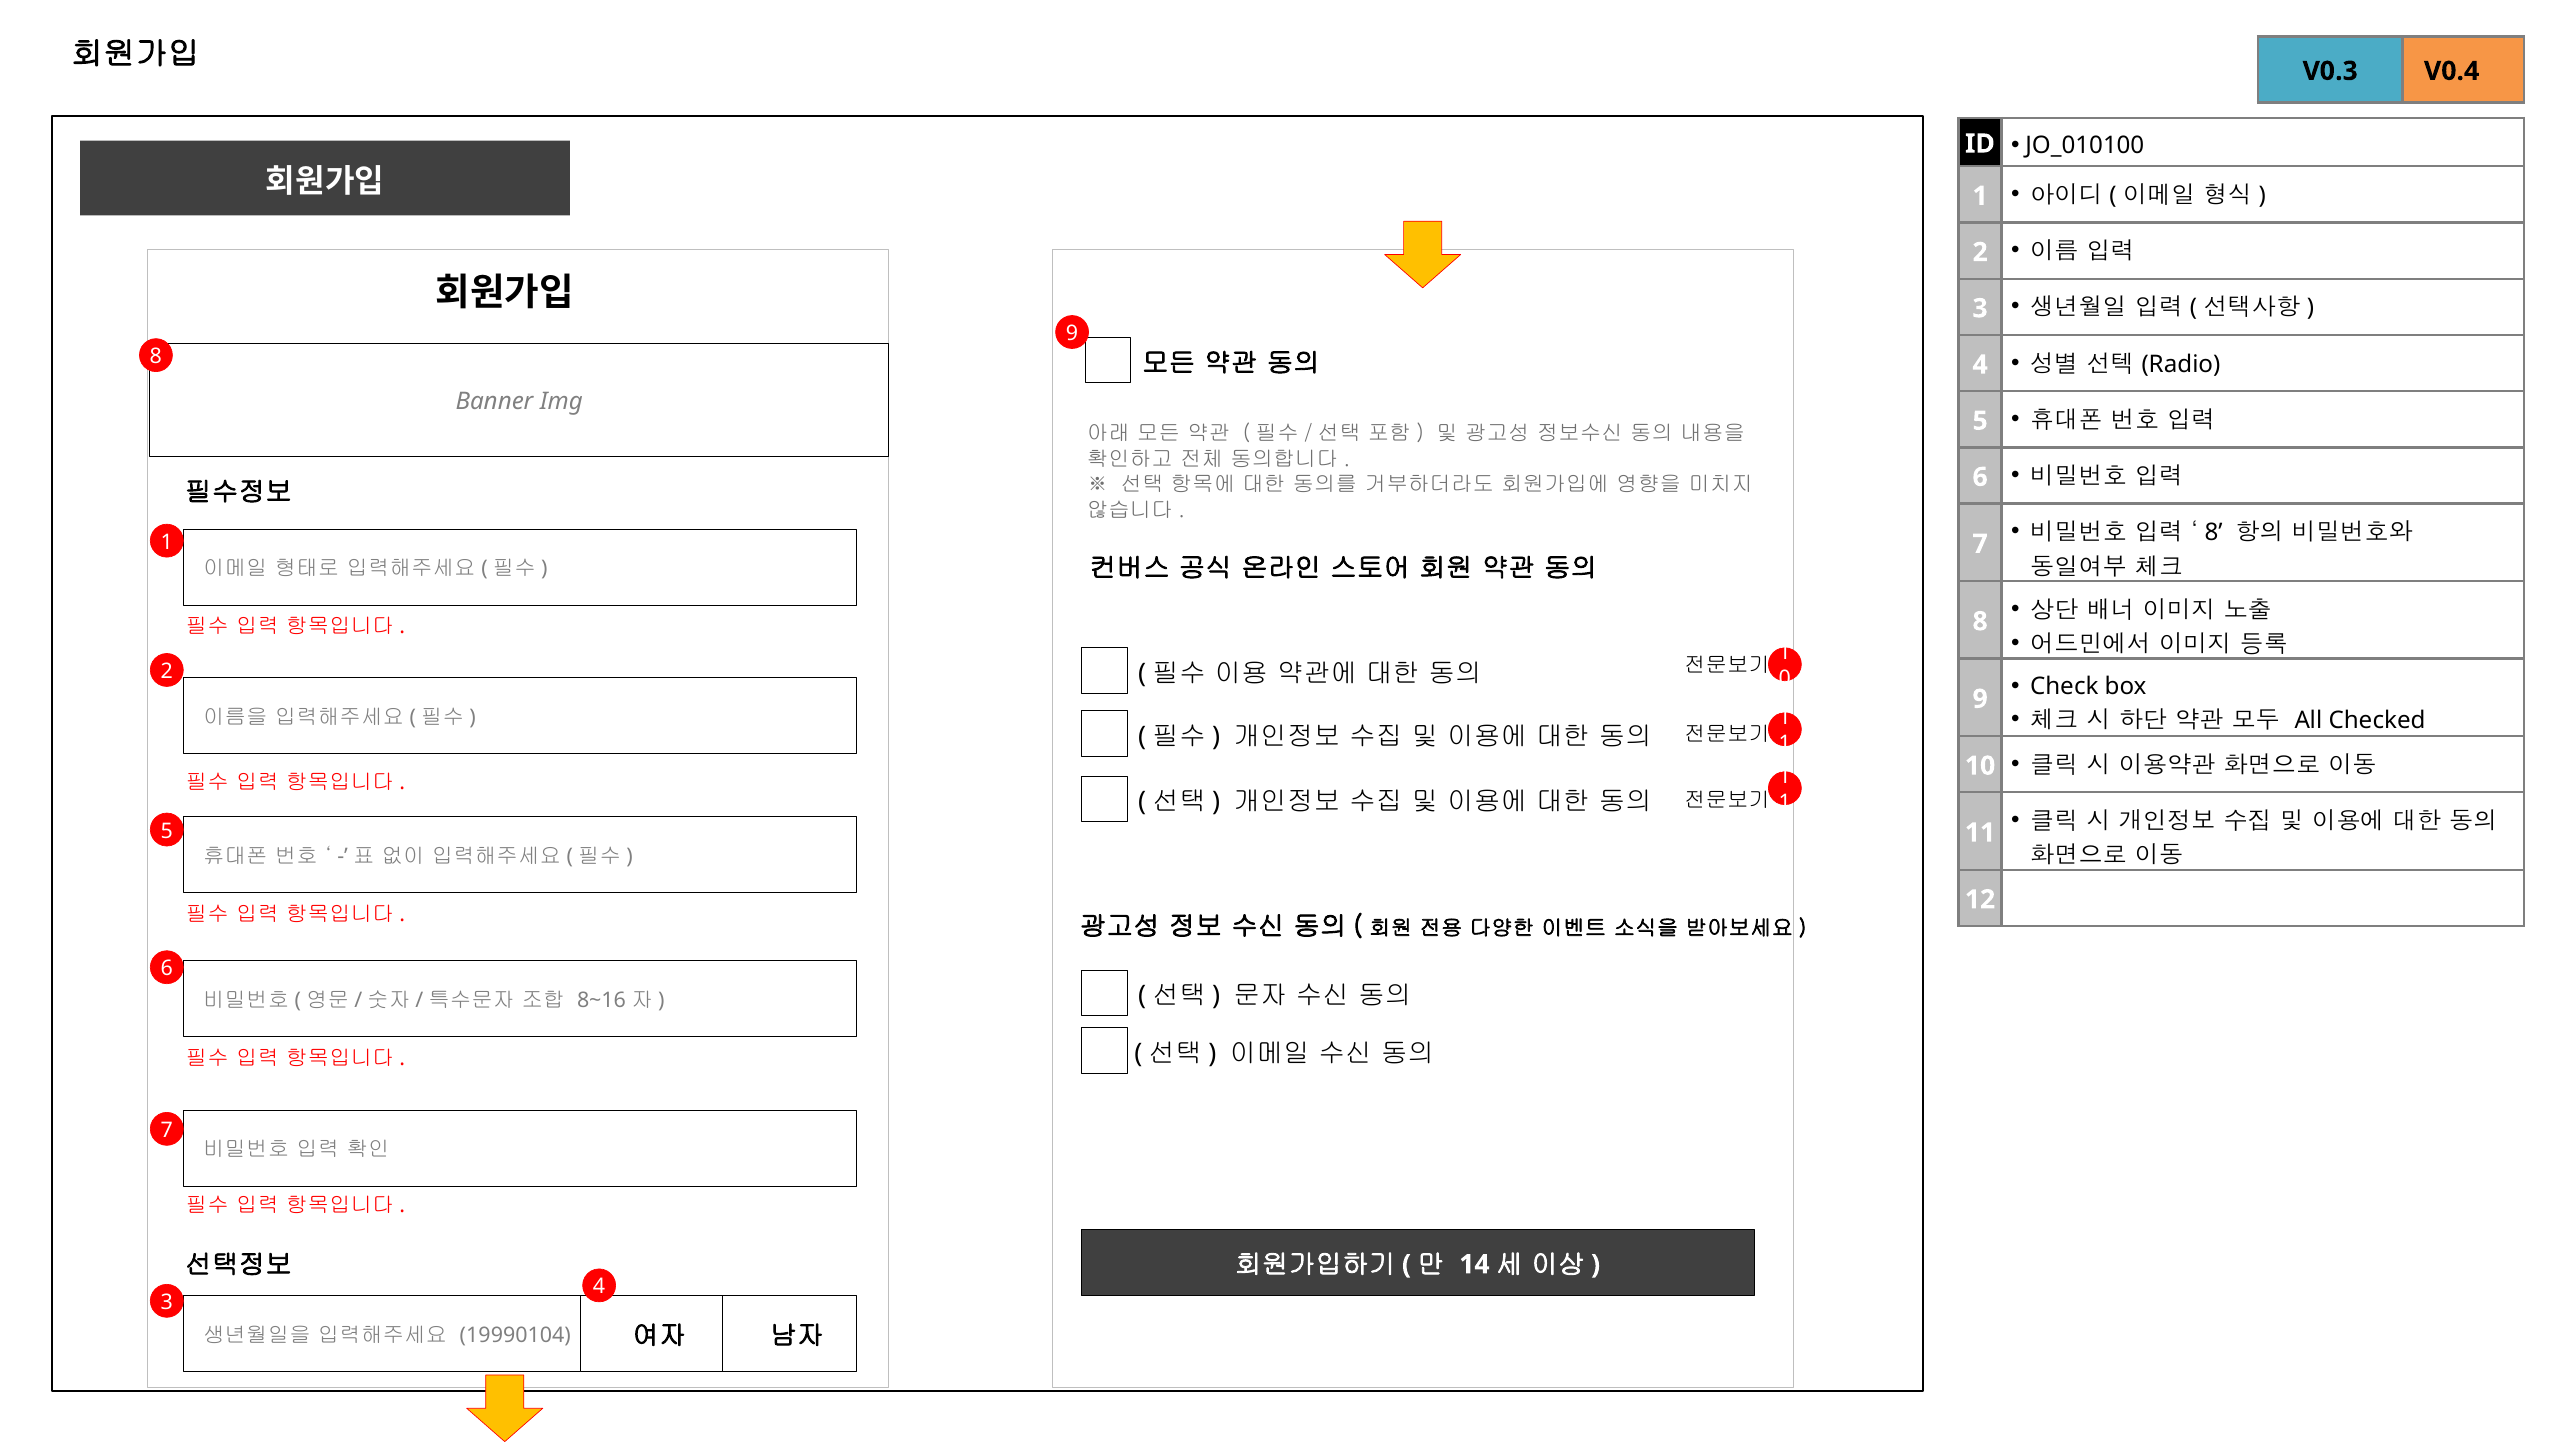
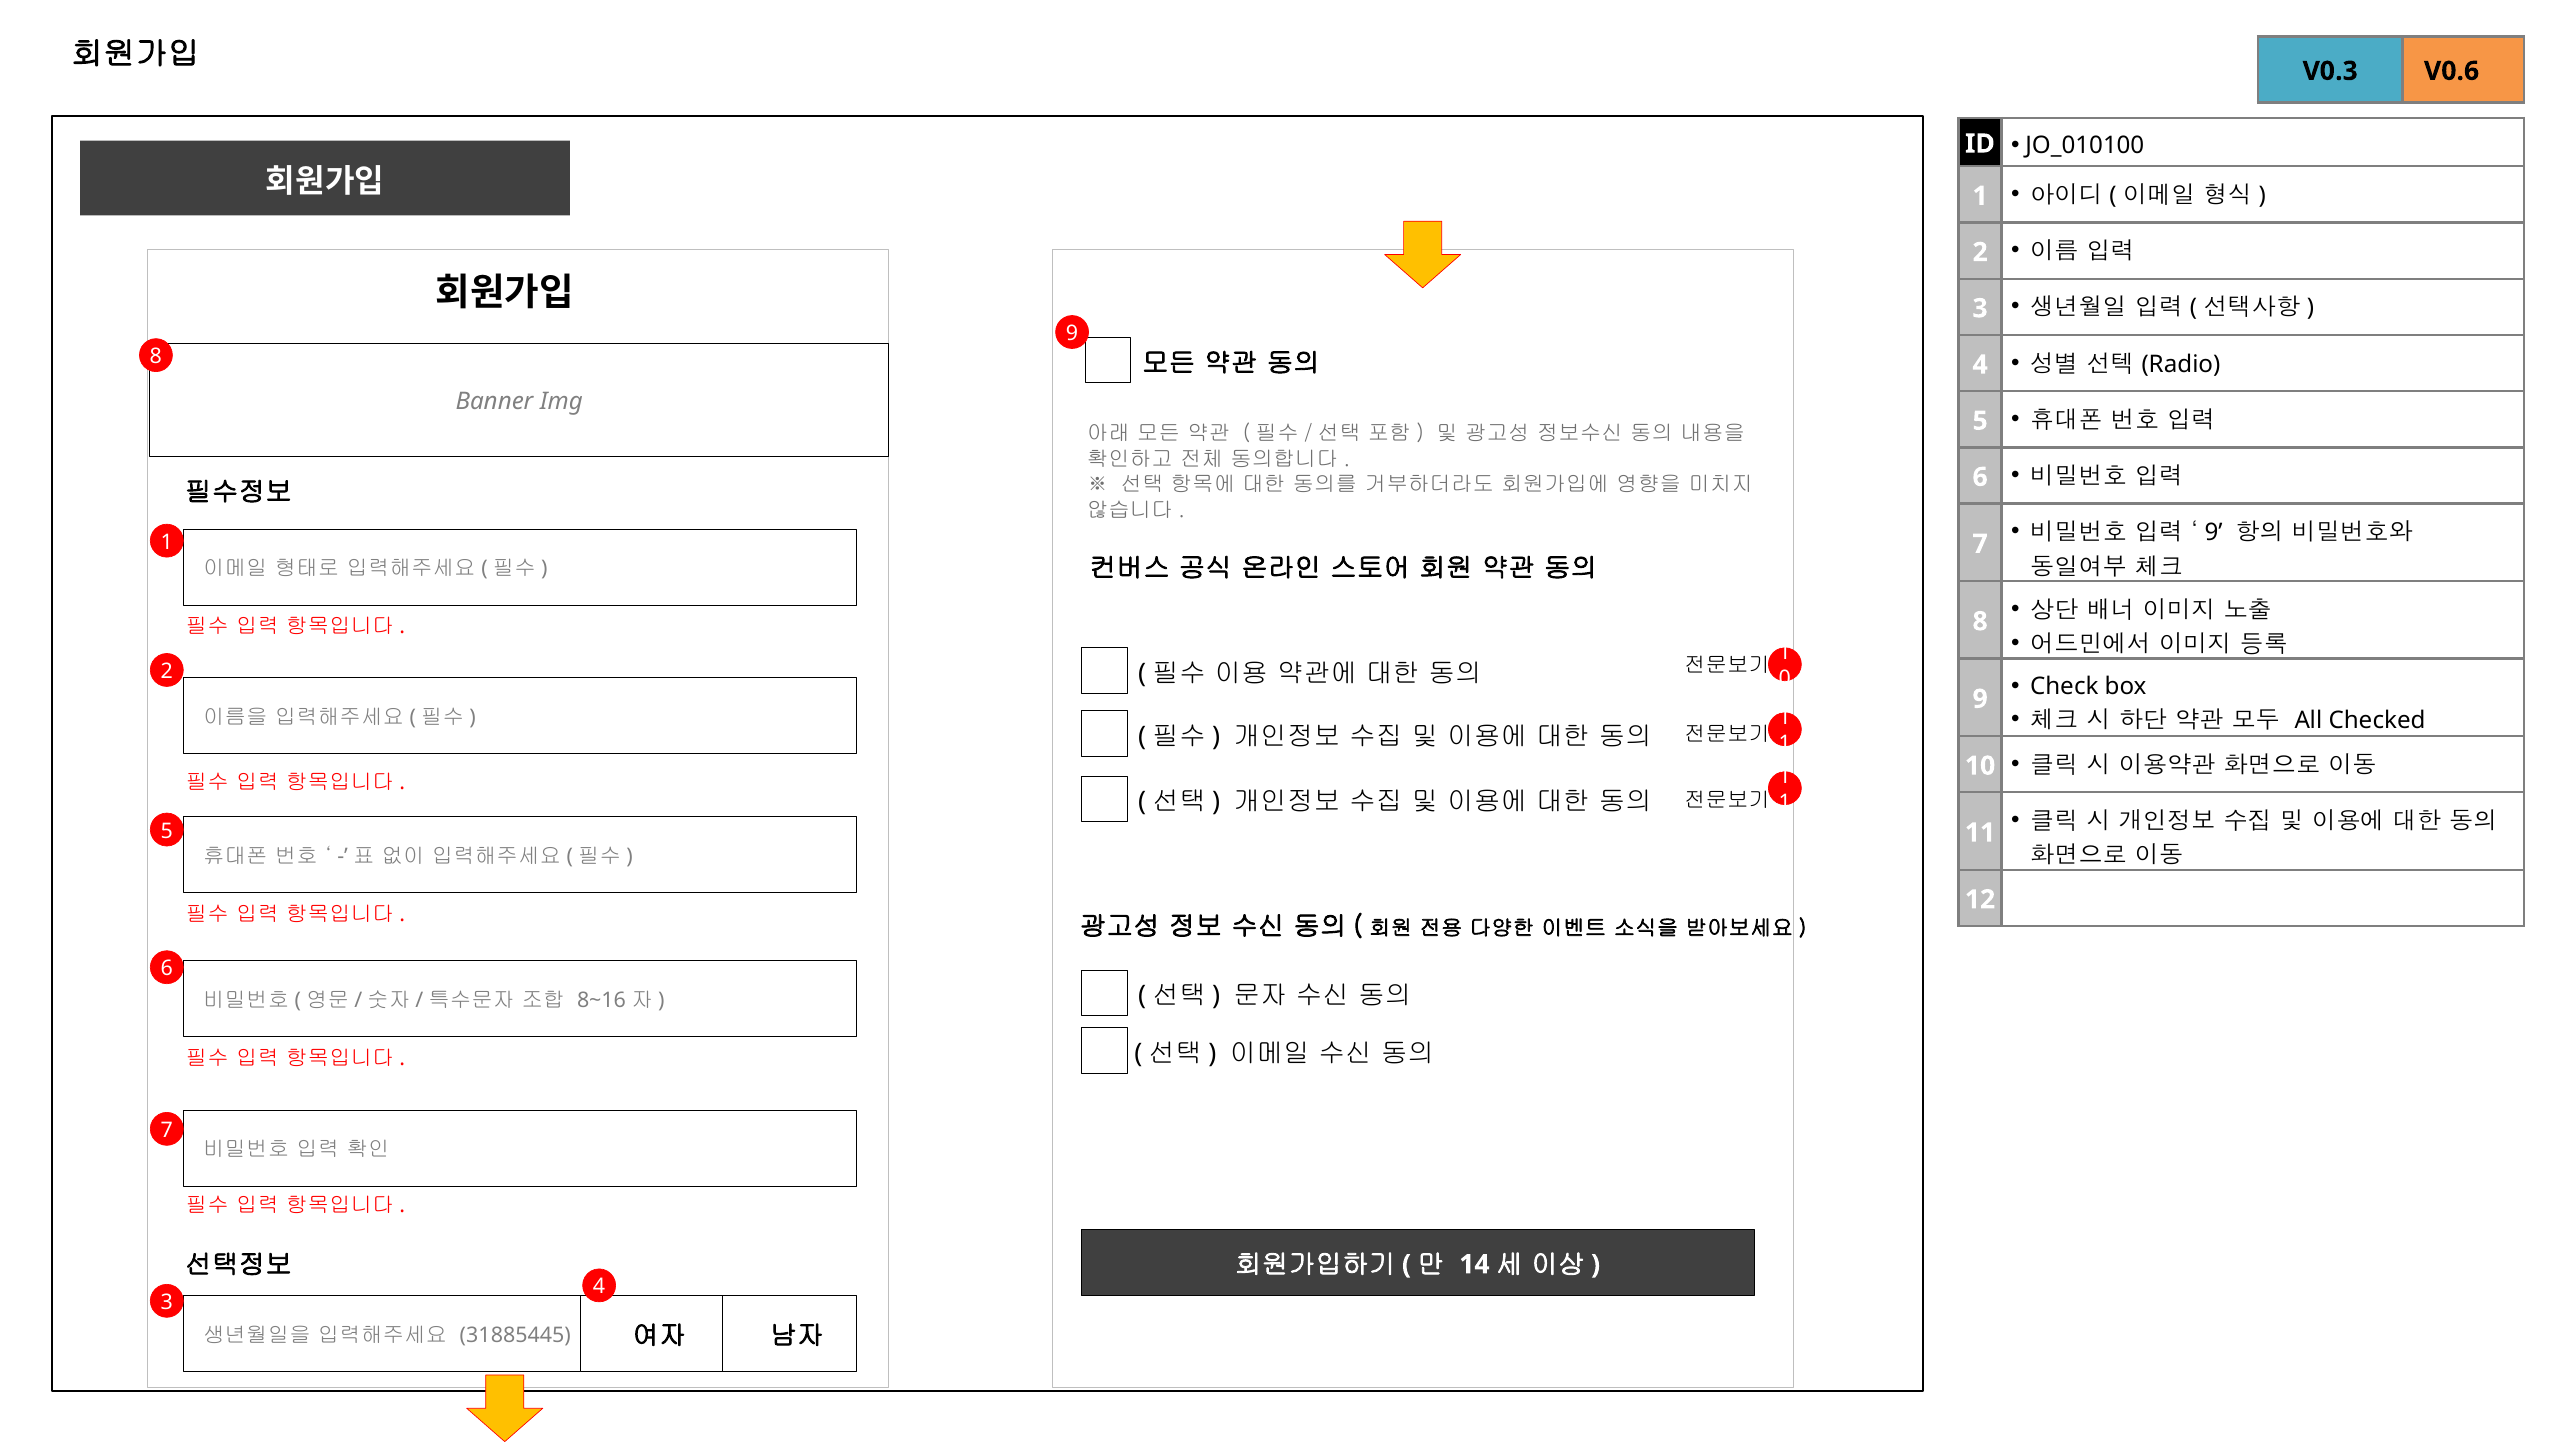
V0.4: V0.4 -> V0.6
8 at (2214, 533): 8 -> 9
19990104: 19990104 -> 31885445
